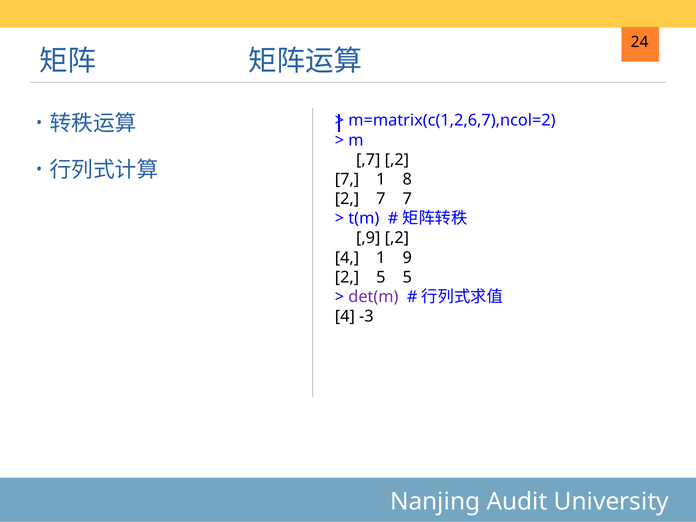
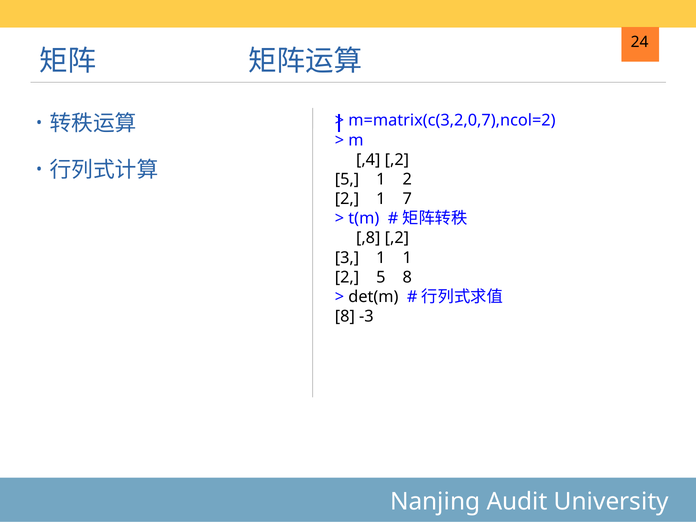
m=matrix(c(1,2,6,7),ncol=2: m=matrix(c(1,2,6,7),ncol=2 -> m=matrix(c(3,2,0,7),ncol=2
,7: ,7 -> ,4
7 at (347, 179): 7 -> 5
8 at (407, 179): 8 -> 2
2 7: 7 -> 1
,9: ,9 -> ,8
4 at (347, 258): 4 -> 3
1 9: 9 -> 1
5 5: 5 -> 8
det(m colour: purple -> black
4 at (345, 316): 4 -> 8
